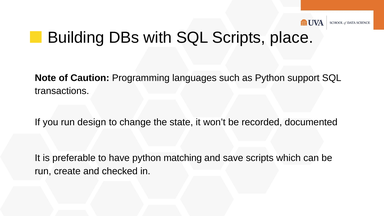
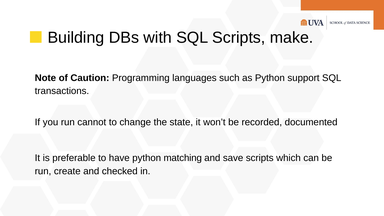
place: place -> make
design: design -> cannot
